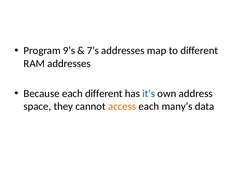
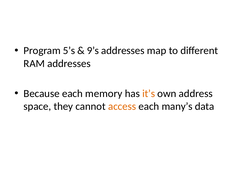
9’s: 9’s -> 5’s
7’s: 7’s -> 9’s
each different: different -> memory
it’s colour: blue -> orange
